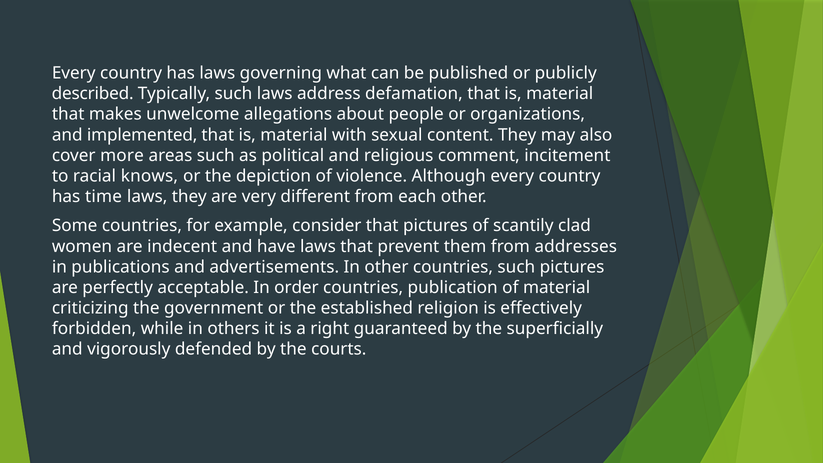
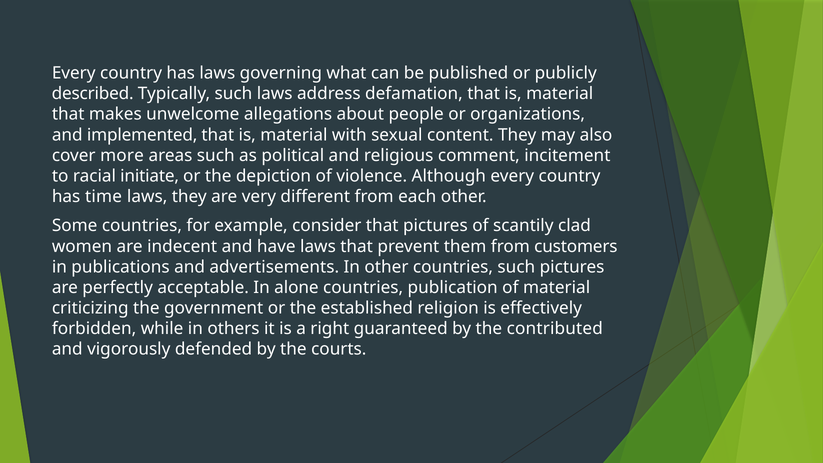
knows: knows -> initiate
addresses: addresses -> customers
order: order -> alone
superficially: superficially -> contributed
